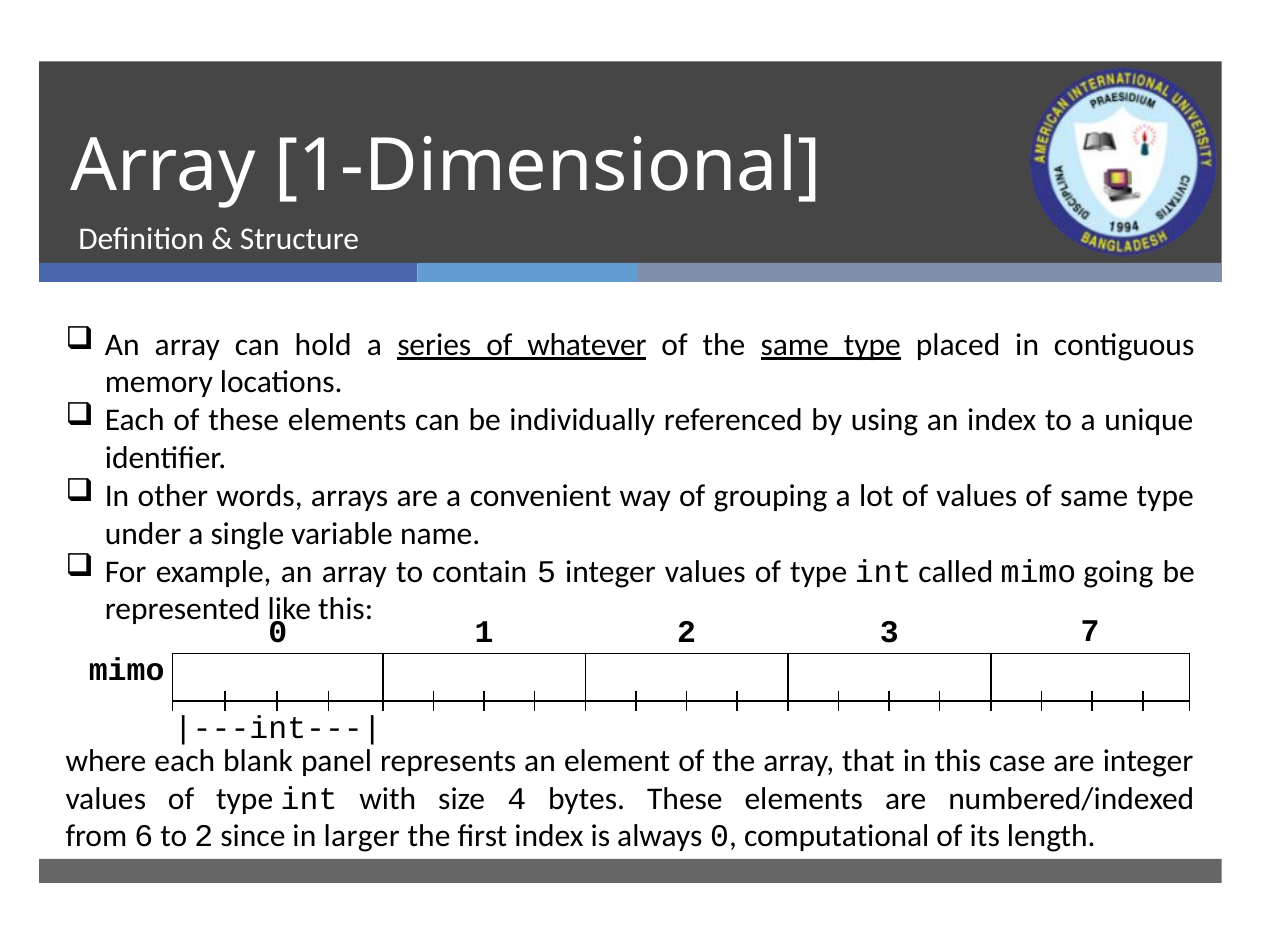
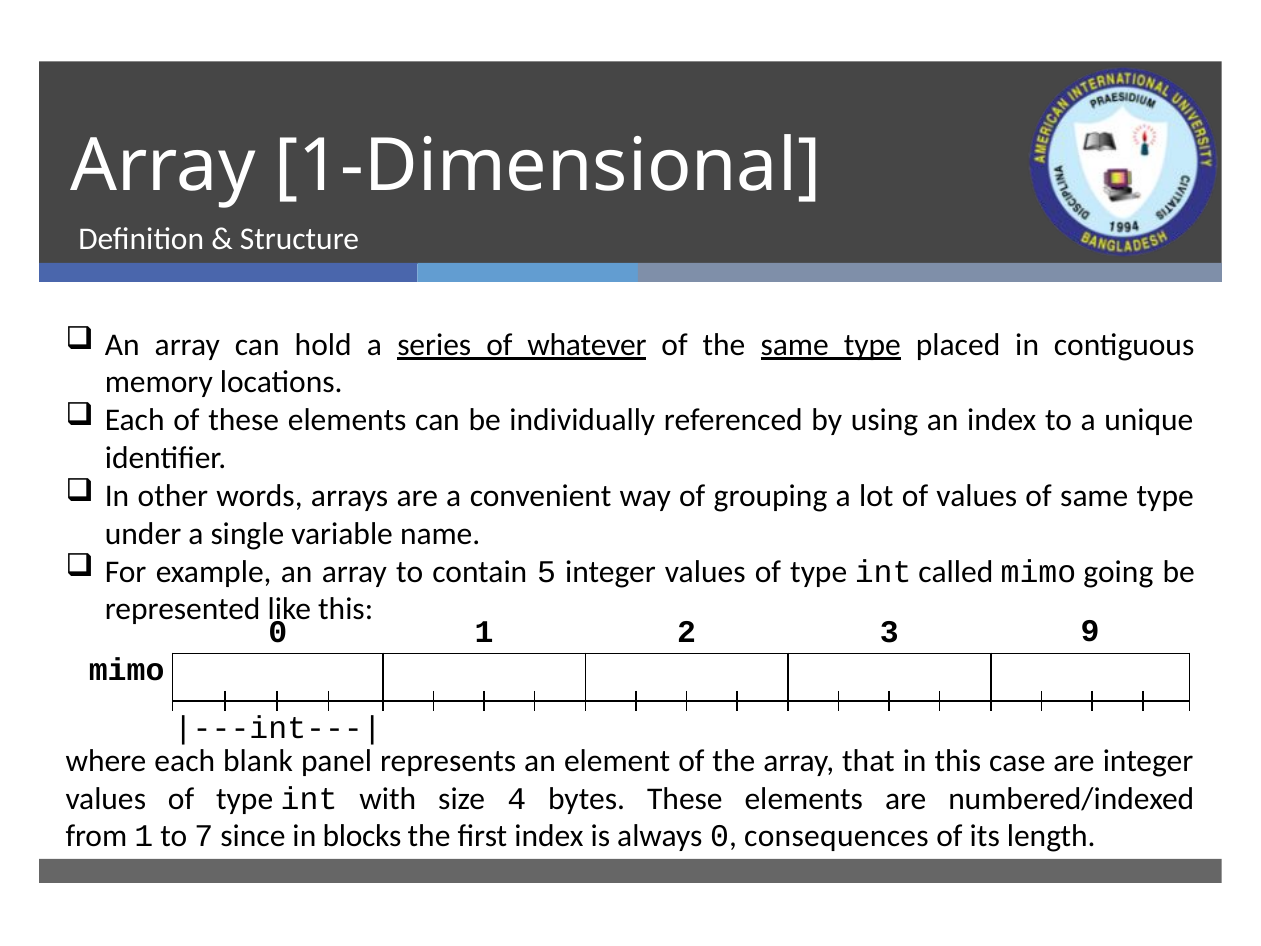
7: 7 -> 9
from 6: 6 -> 1
to 2: 2 -> 7
larger: larger -> blocks
computational: computational -> consequences
